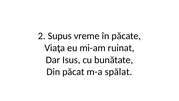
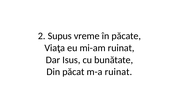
m-a spălat: spălat -> ruinat
